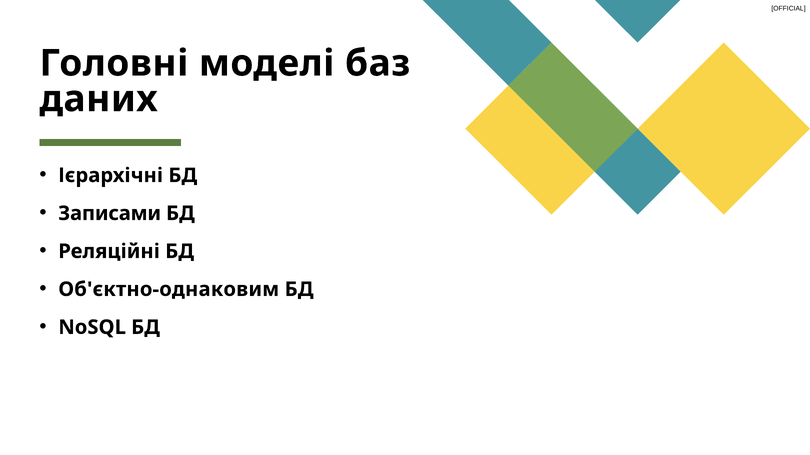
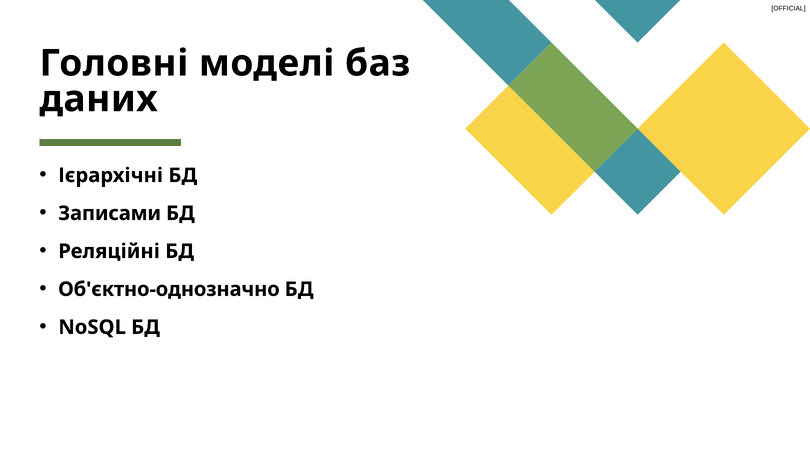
Об'єктно-однаковим: Об'єктно-однаковим -> Об'єктно-однозначно
